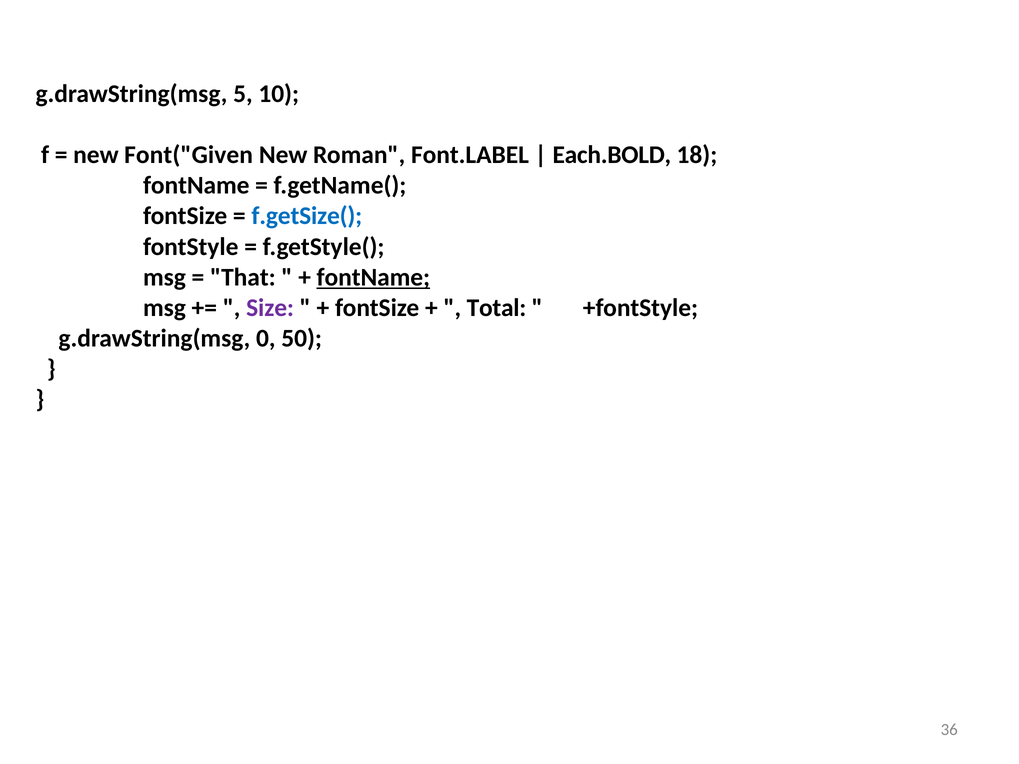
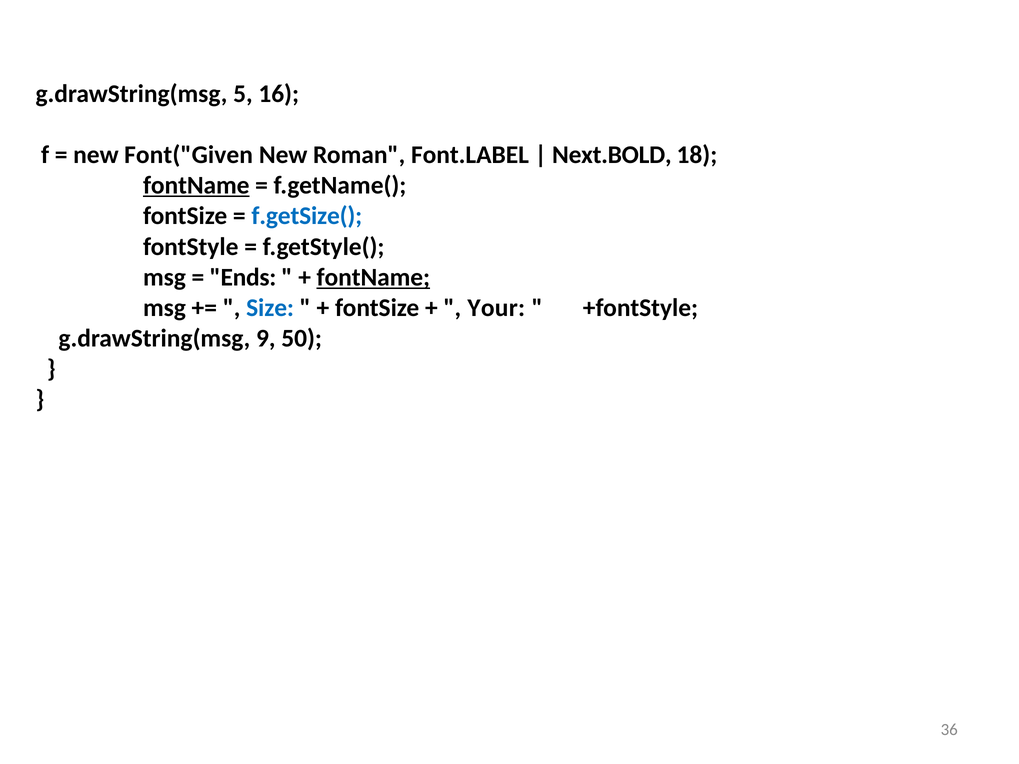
10: 10 -> 16
Each.BOLD: Each.BOLD -> Next.BOLD
fontName at (196, 186) underline: none -> present
That: That -> Ends
Size colour: purple -> blue
Total: Total -> Your
0: 0 -> 9
